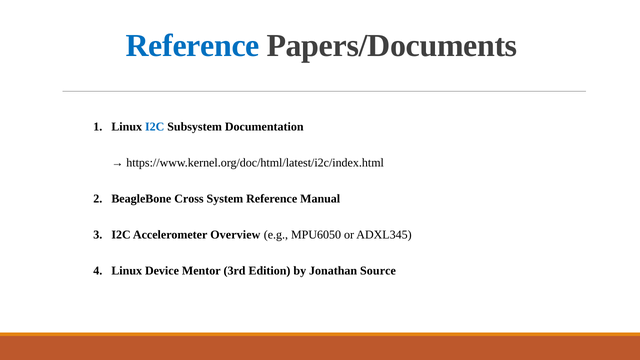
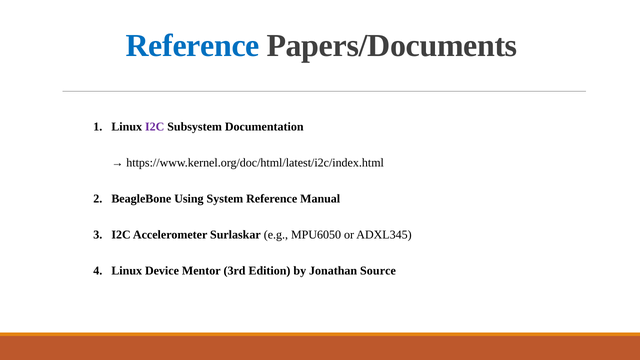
I2C at (155, 127) colour: blue -> purple
Cross: Cross -> Using
Overview: Overview -> Surlaskar
